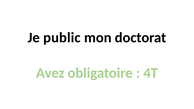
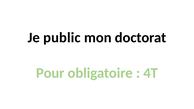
Avez: Avez -> Pour
